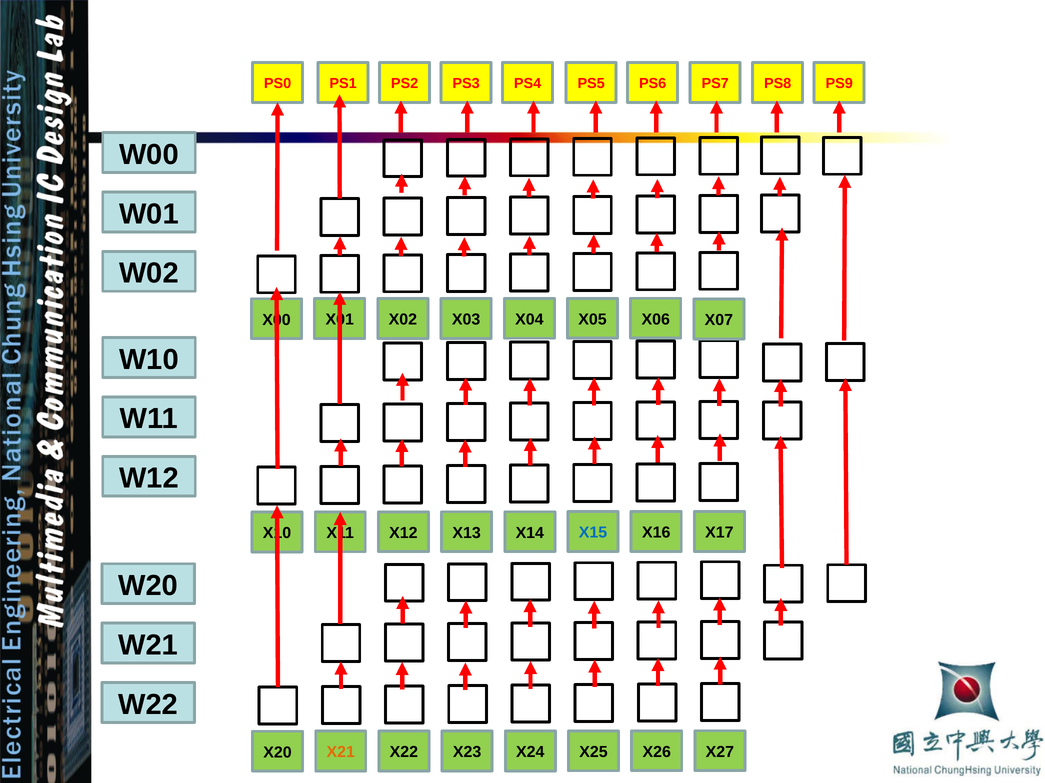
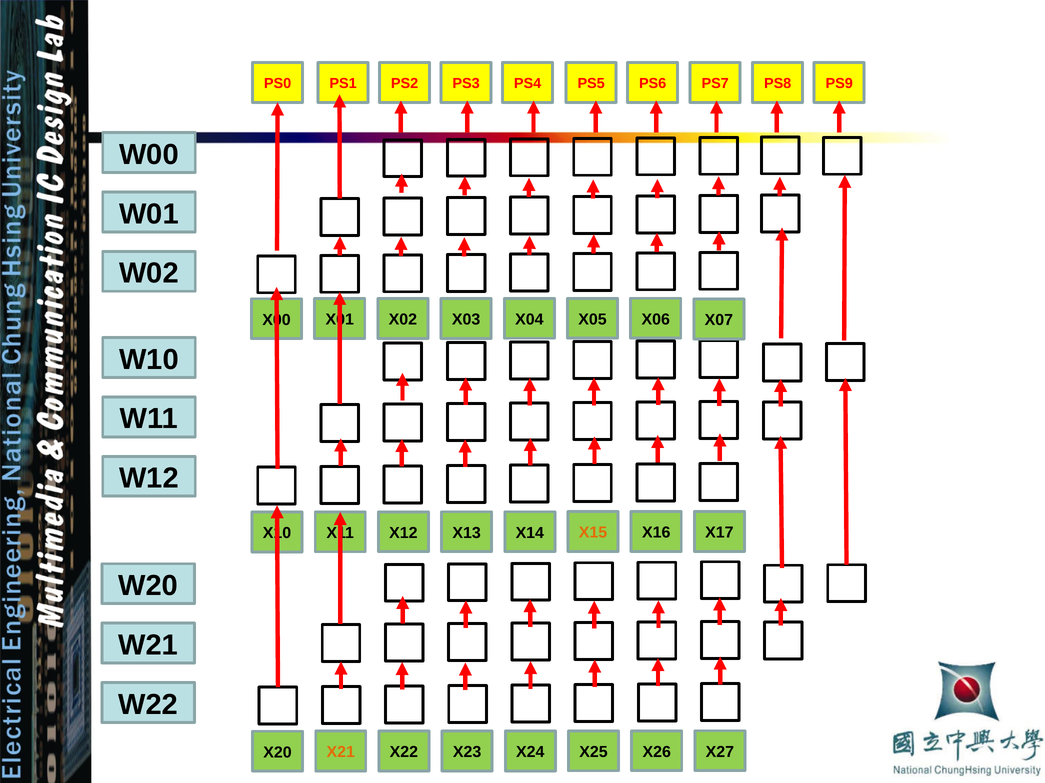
X15 colour: blue -> orange
